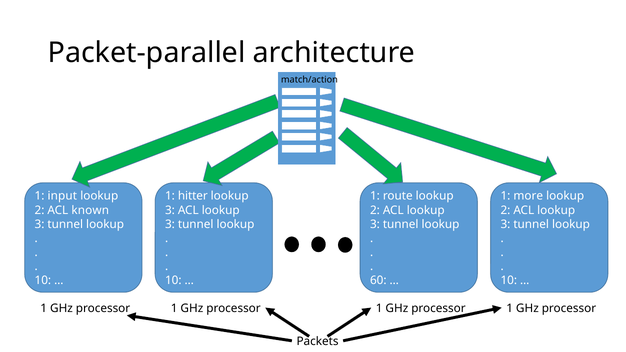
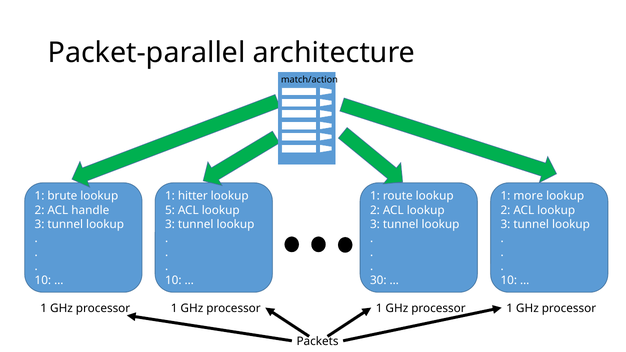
input: input -> brute
known: known -> handle
3 at (170, 210): 3 -> 5
60: 60 -> 30
